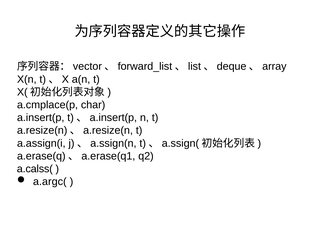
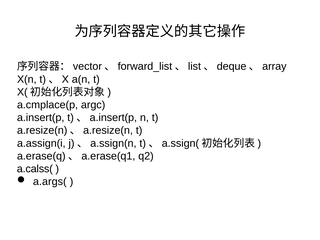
char: char -> argc
a.argc(: a.argc( -> a.args(
